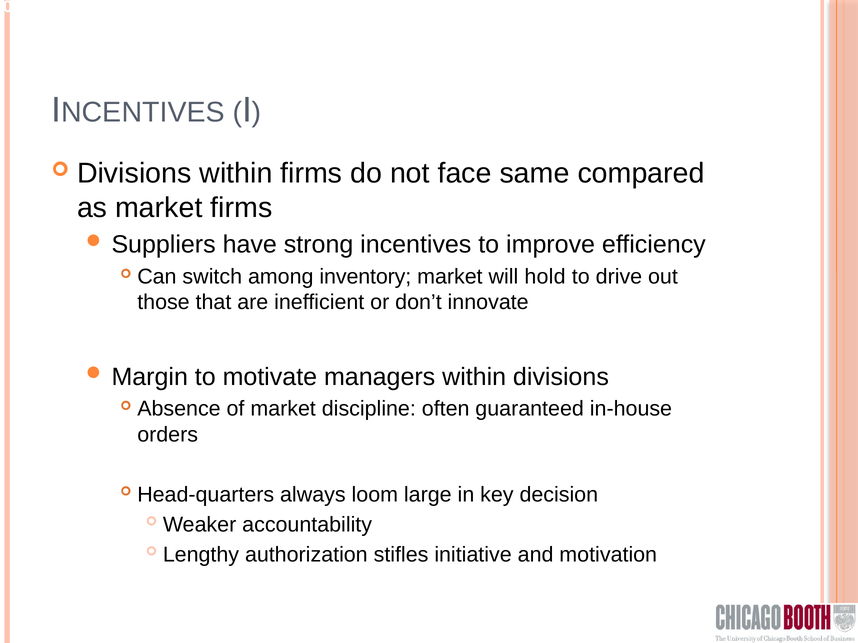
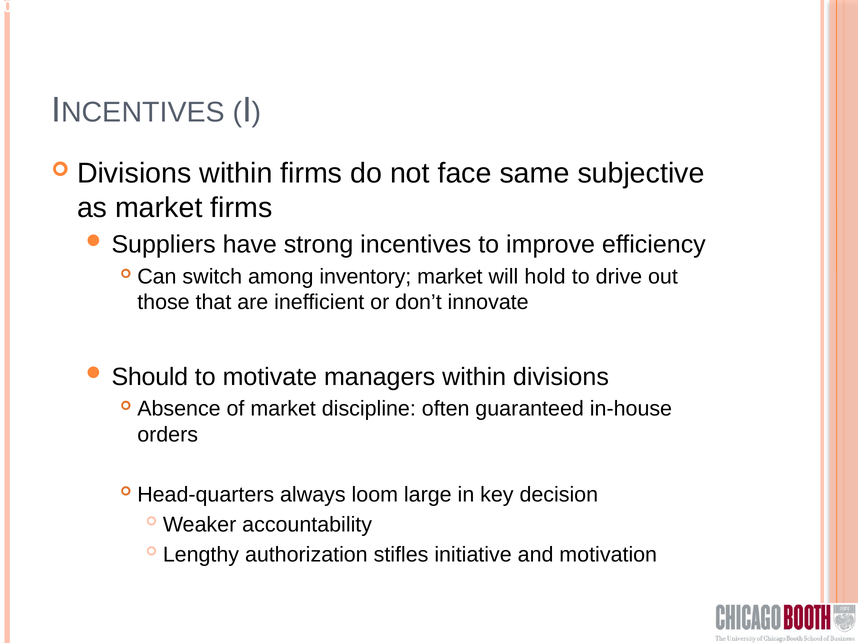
compared: compared -> subjective
Margin: Margin -> Should
